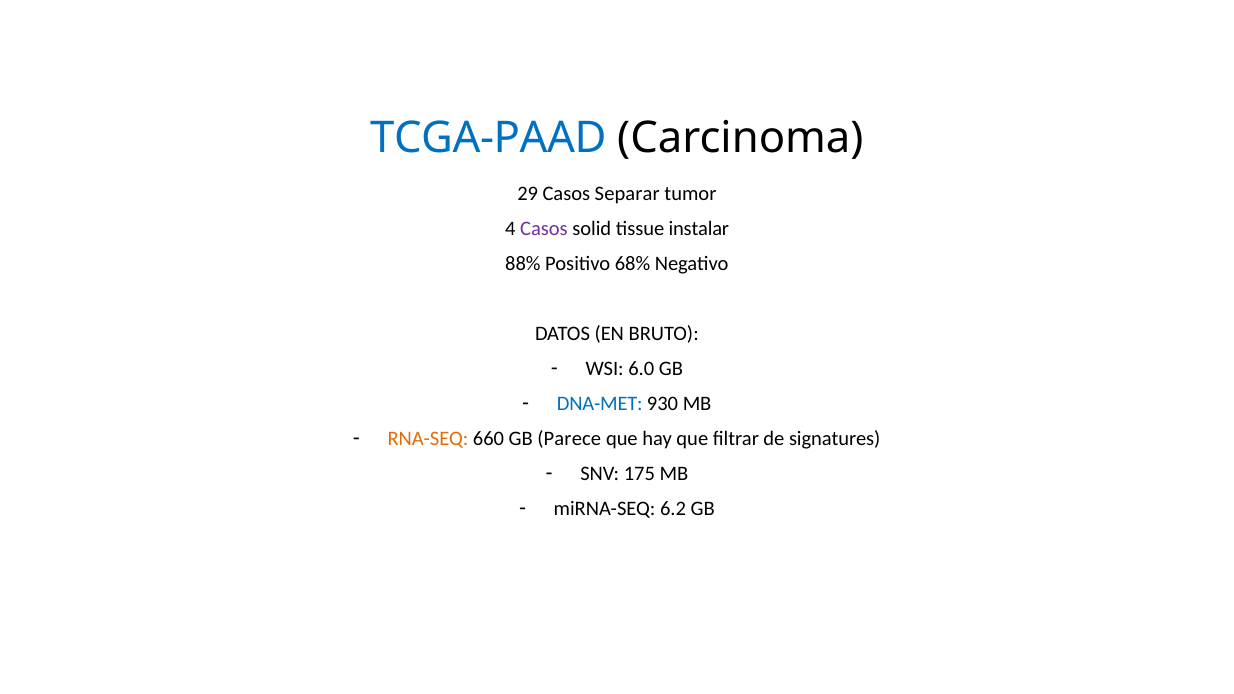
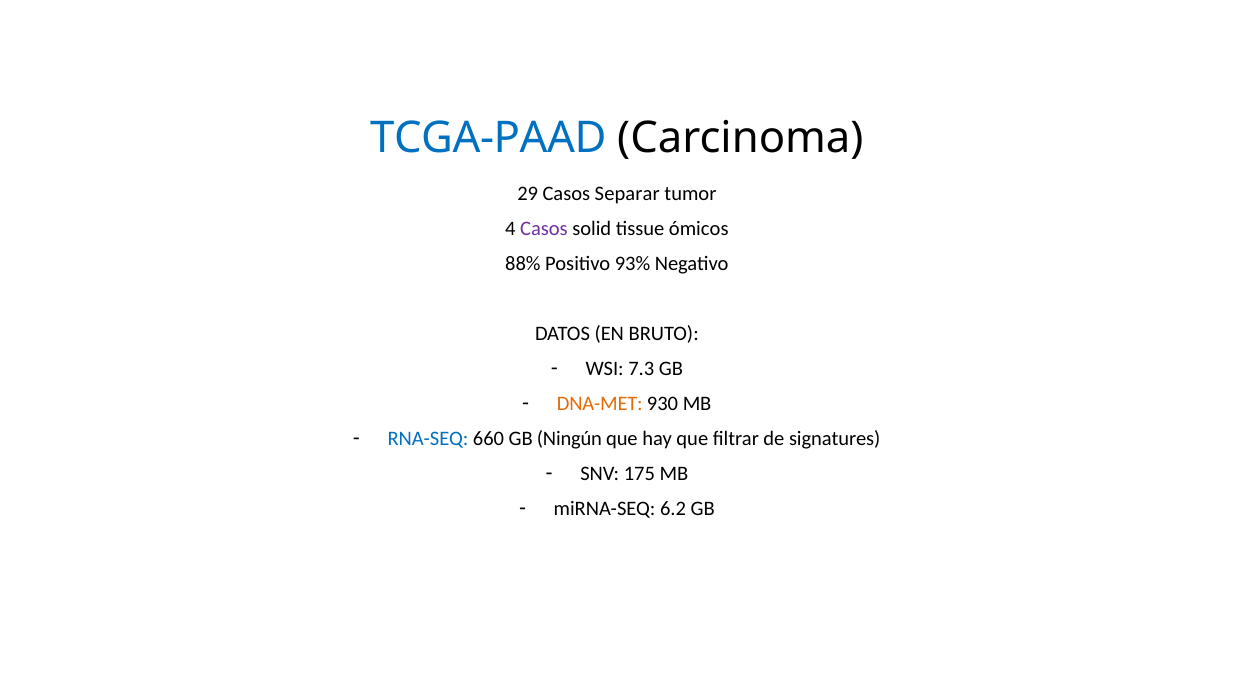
instalar: instalar -> ómicos
68%: 68% -> 93%
6.0: 6.0 -> 7.3
DNA-MET colour: blue -> orange
RNA-SEQ colour: orange -> blue
Parece: Parece -> Ningún
